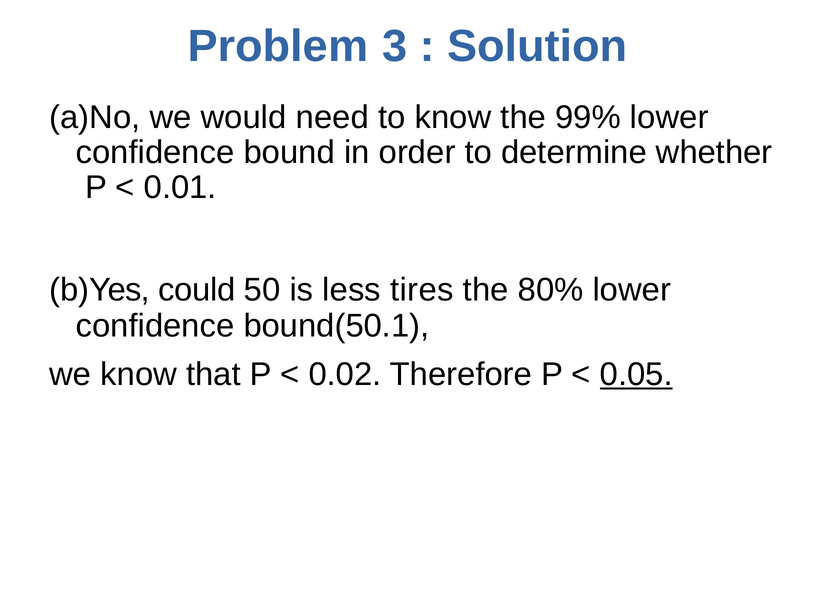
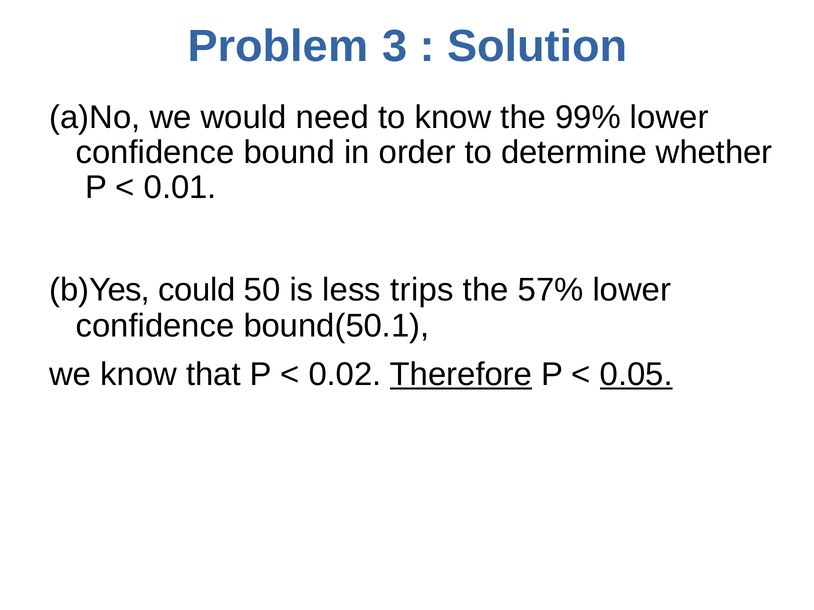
tires: tires -> trips
80%: 80% -> 57%
Therefore underline: none -> present
